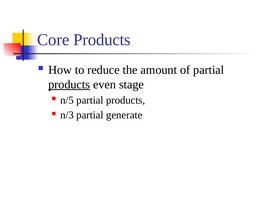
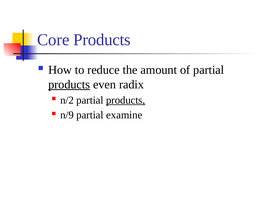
stage: stage -> radix
n/5: n/5 -> n/2
products at (126, 100) underline: none -> present
n/3: n/3 -> n/9
generate: generate -> examine
